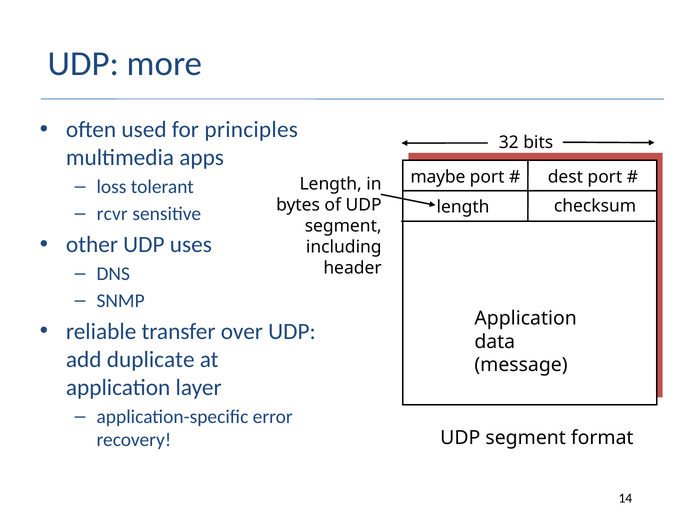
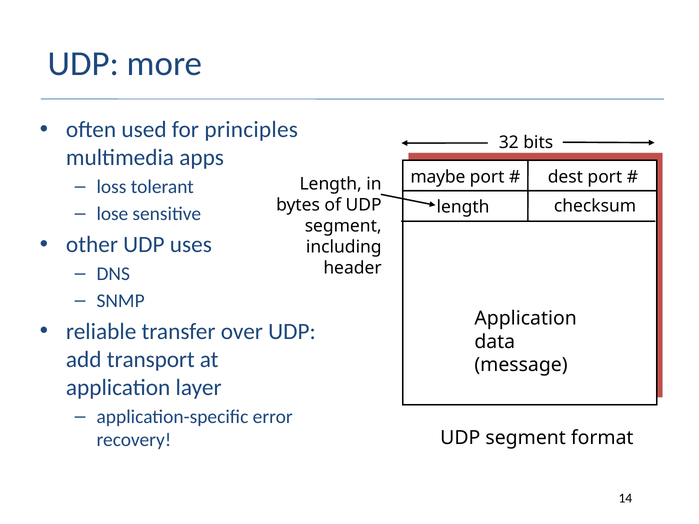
rcvr: rcvr -> lose
duplicate: duplicate -> transport
